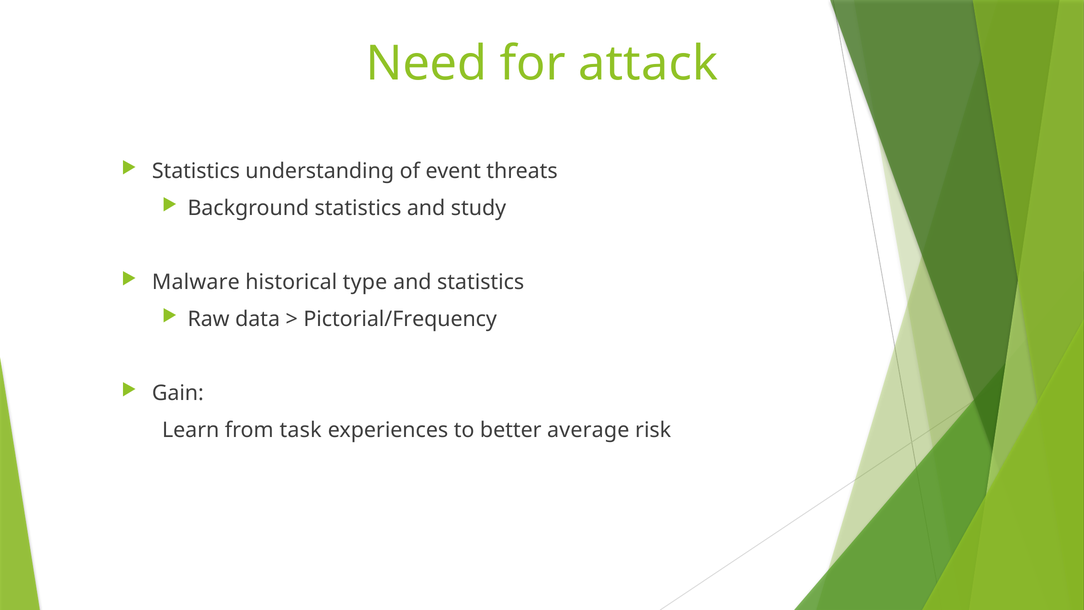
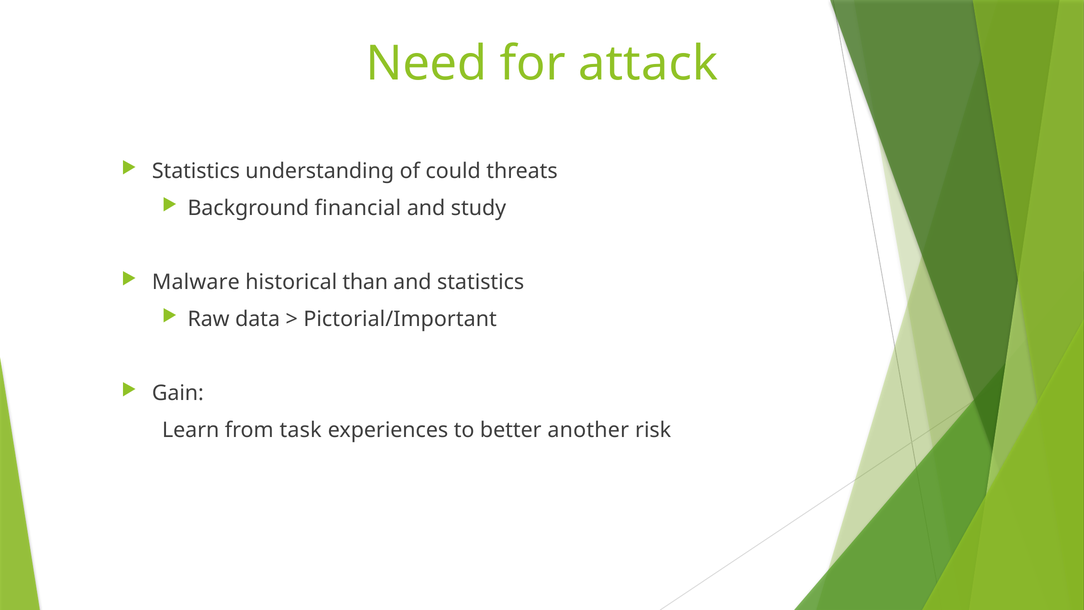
event: event -> could
Background statistics: statistics -> financial
type: type -> than
Pictorial/Frequency: Pictorial/Frequency -> Pictorial/Important
average: average -> another
